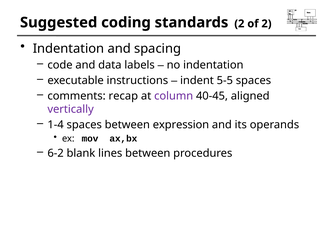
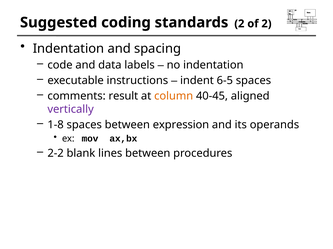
5-5: 5-5 -> 6-5
recap: recap -> result
column colour: purple -> orange
1-4: 1-4 -> 1-8
6-2: 6-2 -> 2-2
